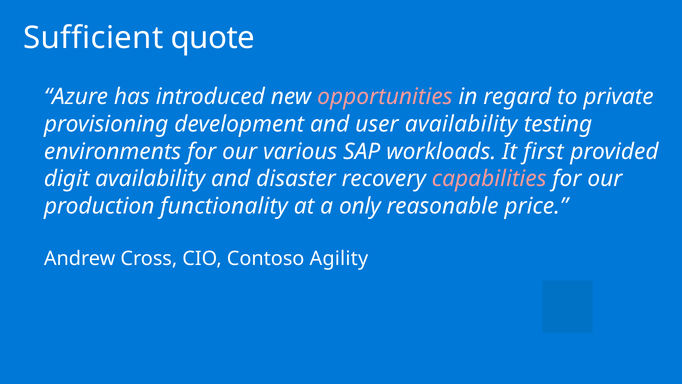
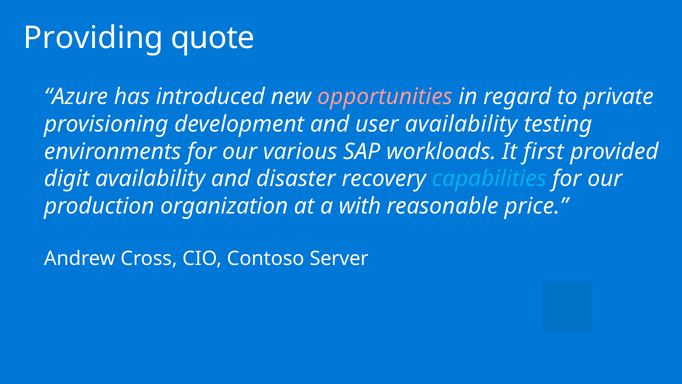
Sufficient: Sufficient -> Providing
capabilities colour: pink -> light blue
functionality: functionality -> organization
only: only -> with
Agility: Agility -> Server
